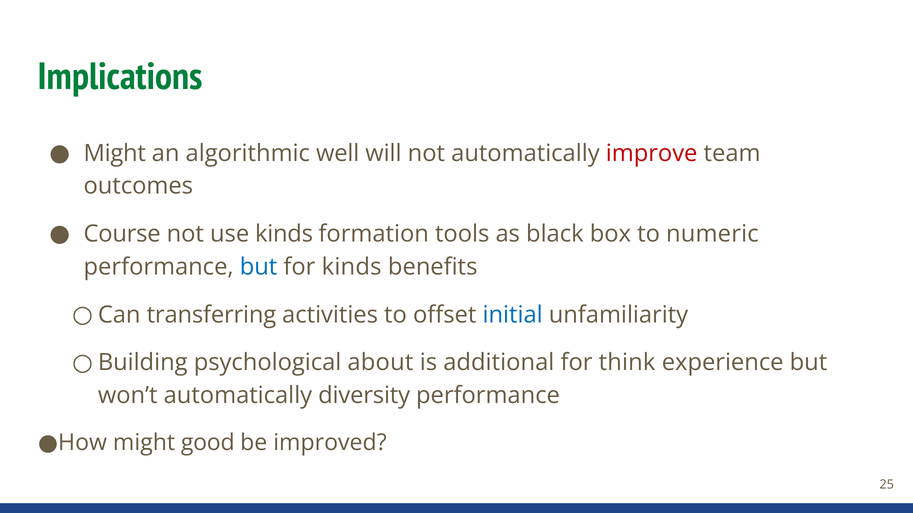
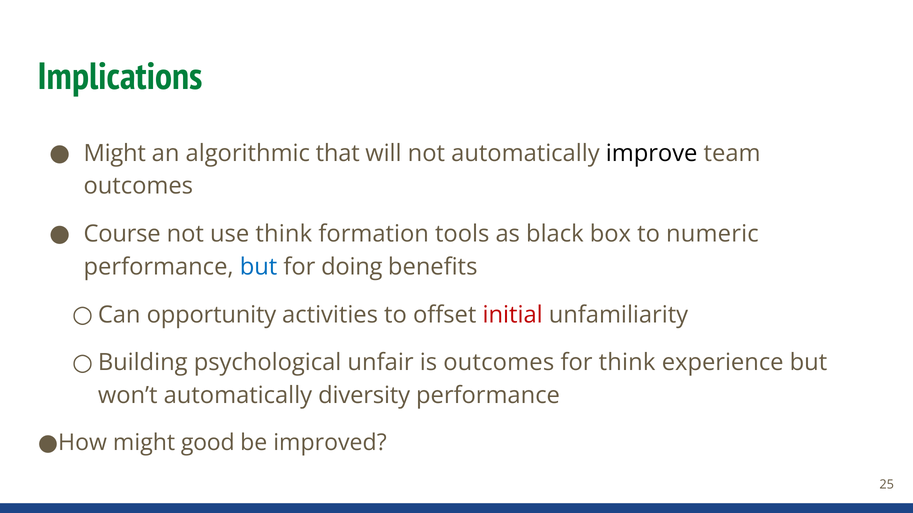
well: well -> that
improve colour: red -> black
use kinds: kinds -> think
for kinds: kinds -> doing
transferring: transferring -> opportunity
initial colour: blue -> red
about: about -> unfair
is additional: additional -> outcomes
